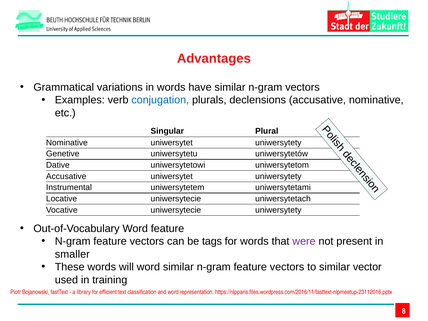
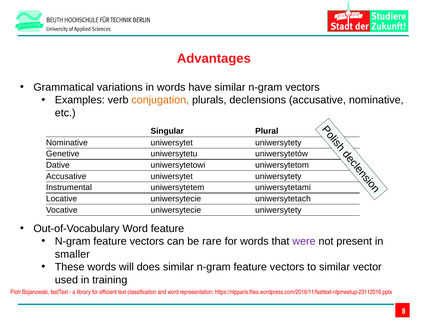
conjugation colour: blue -> orange
tags: tags -> rare
will word: word -> does
